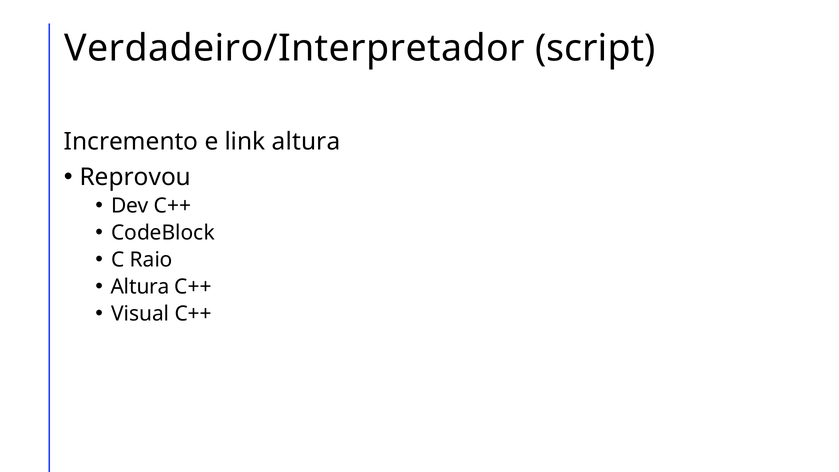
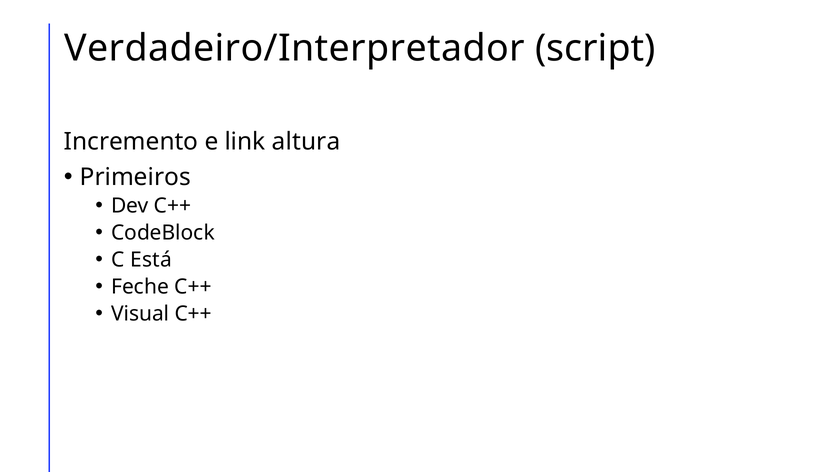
Reprovou: Reprovou -> Primeiros
Raio: Raio -> Está
Altura at (140, 287): Altura -> Feche
